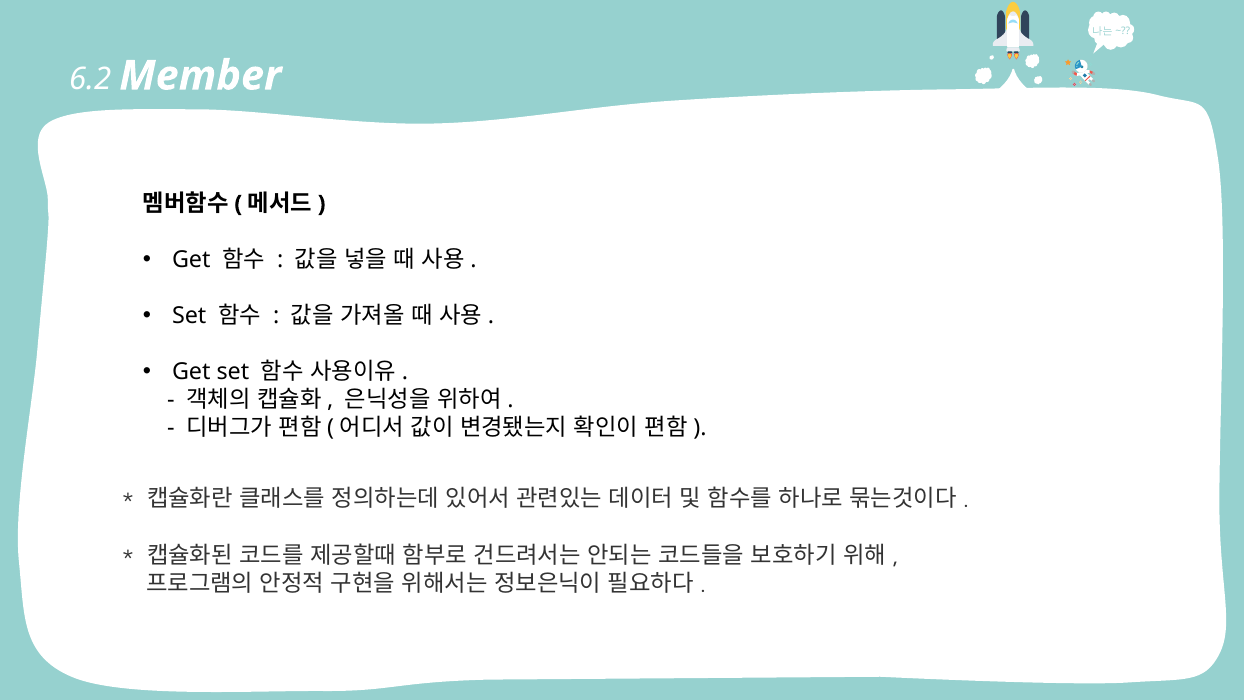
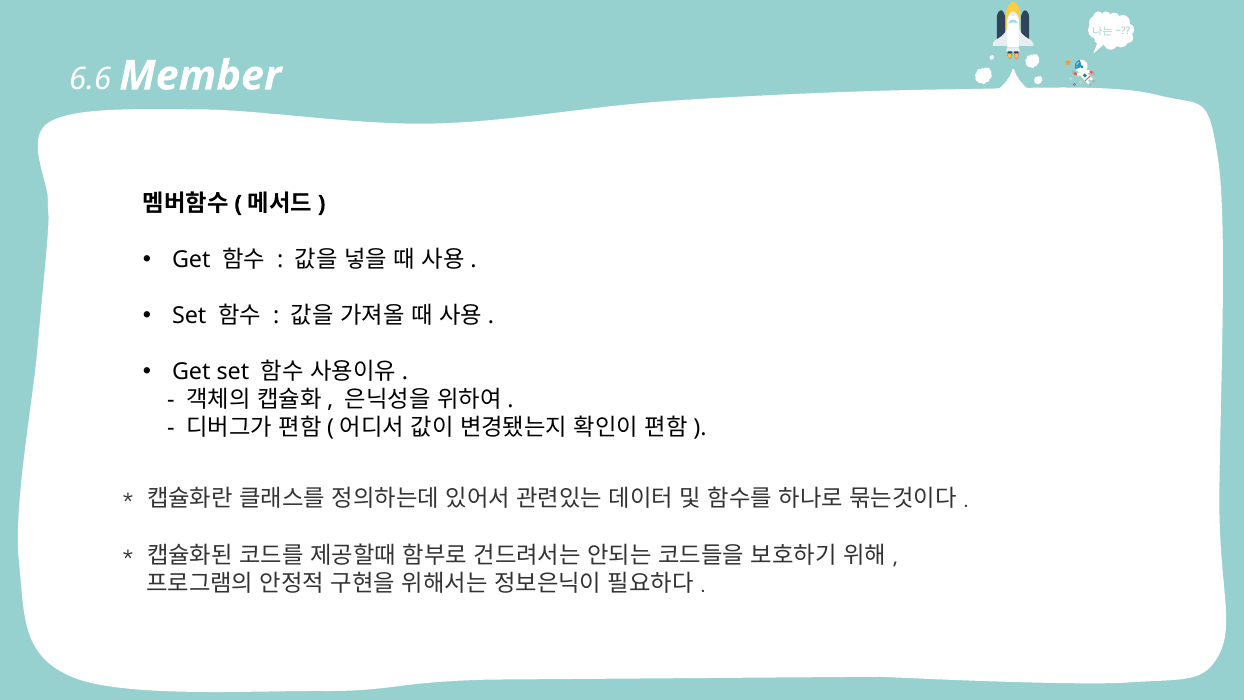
6.2: 6.2 -> 6.6
